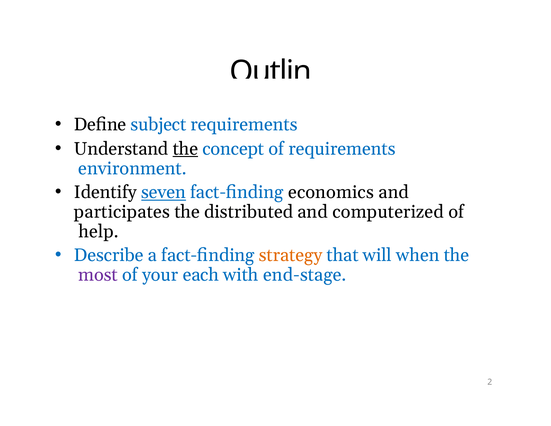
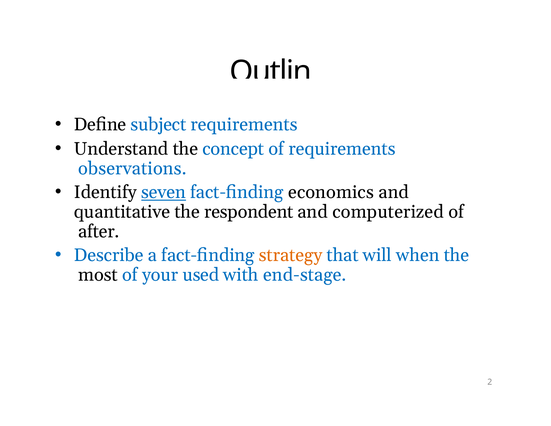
the at (185, 149) underline: present -> none
environment: environment -> observations
participates: participates -> quantitative
distributed: distributed -> respondent
help: help -> after
most colour: purple -> black
each: each -> used
